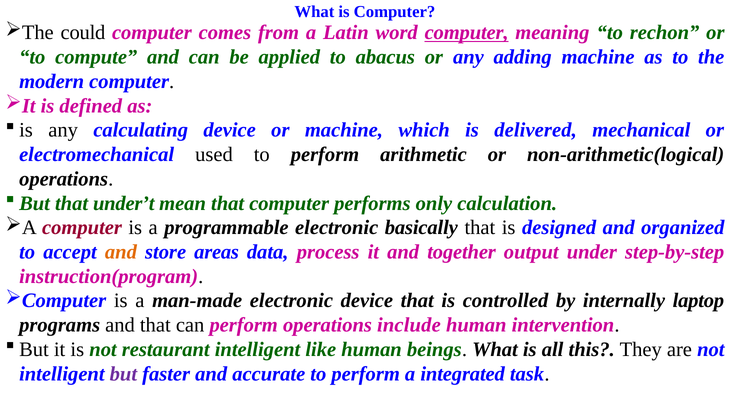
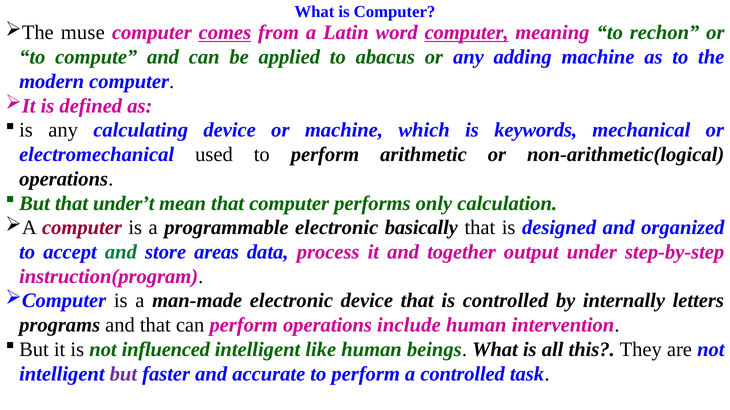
could: could -> muse
comes underline: none -> present
delivered: delivered -> keywords
and at (121, 252) colour: orange -> green
laptop: laptop -> letters
restaurant: restaurant -> influenced
a integrated: integrated -> controlled
